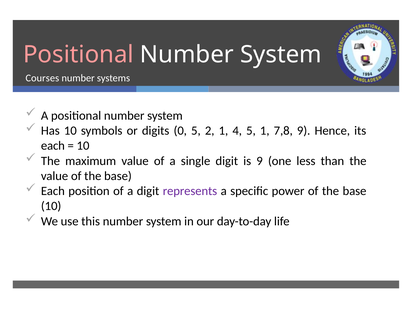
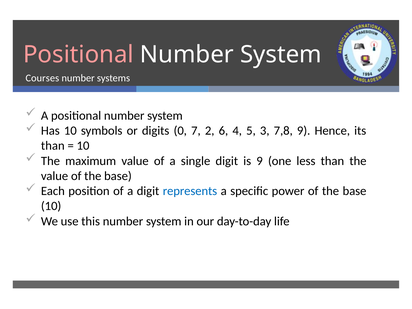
0 5: 5 -> 7
2 1: 1 -> 6
5 1: 1 -> 3
each at (53, 146): each -> than
represents colour: purple -> blue
